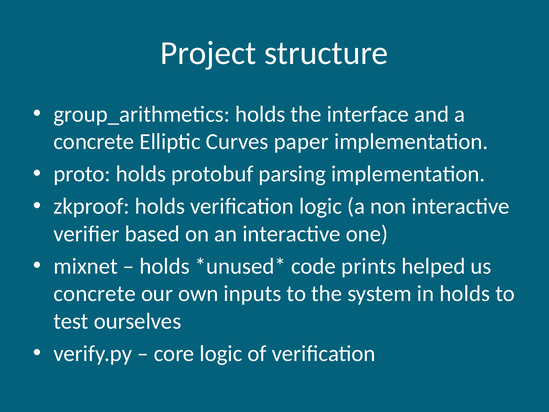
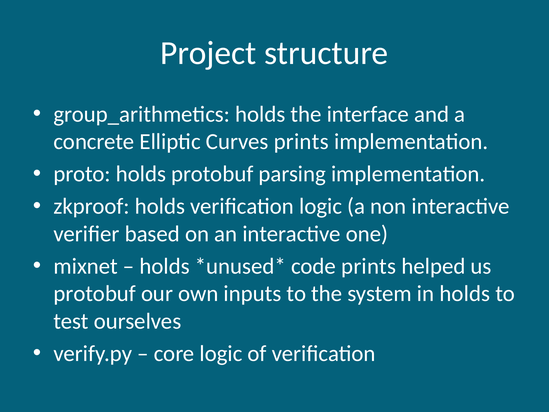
Curves paper: paper -> prints
concrete at (95, 293): concrete -> protobuf
